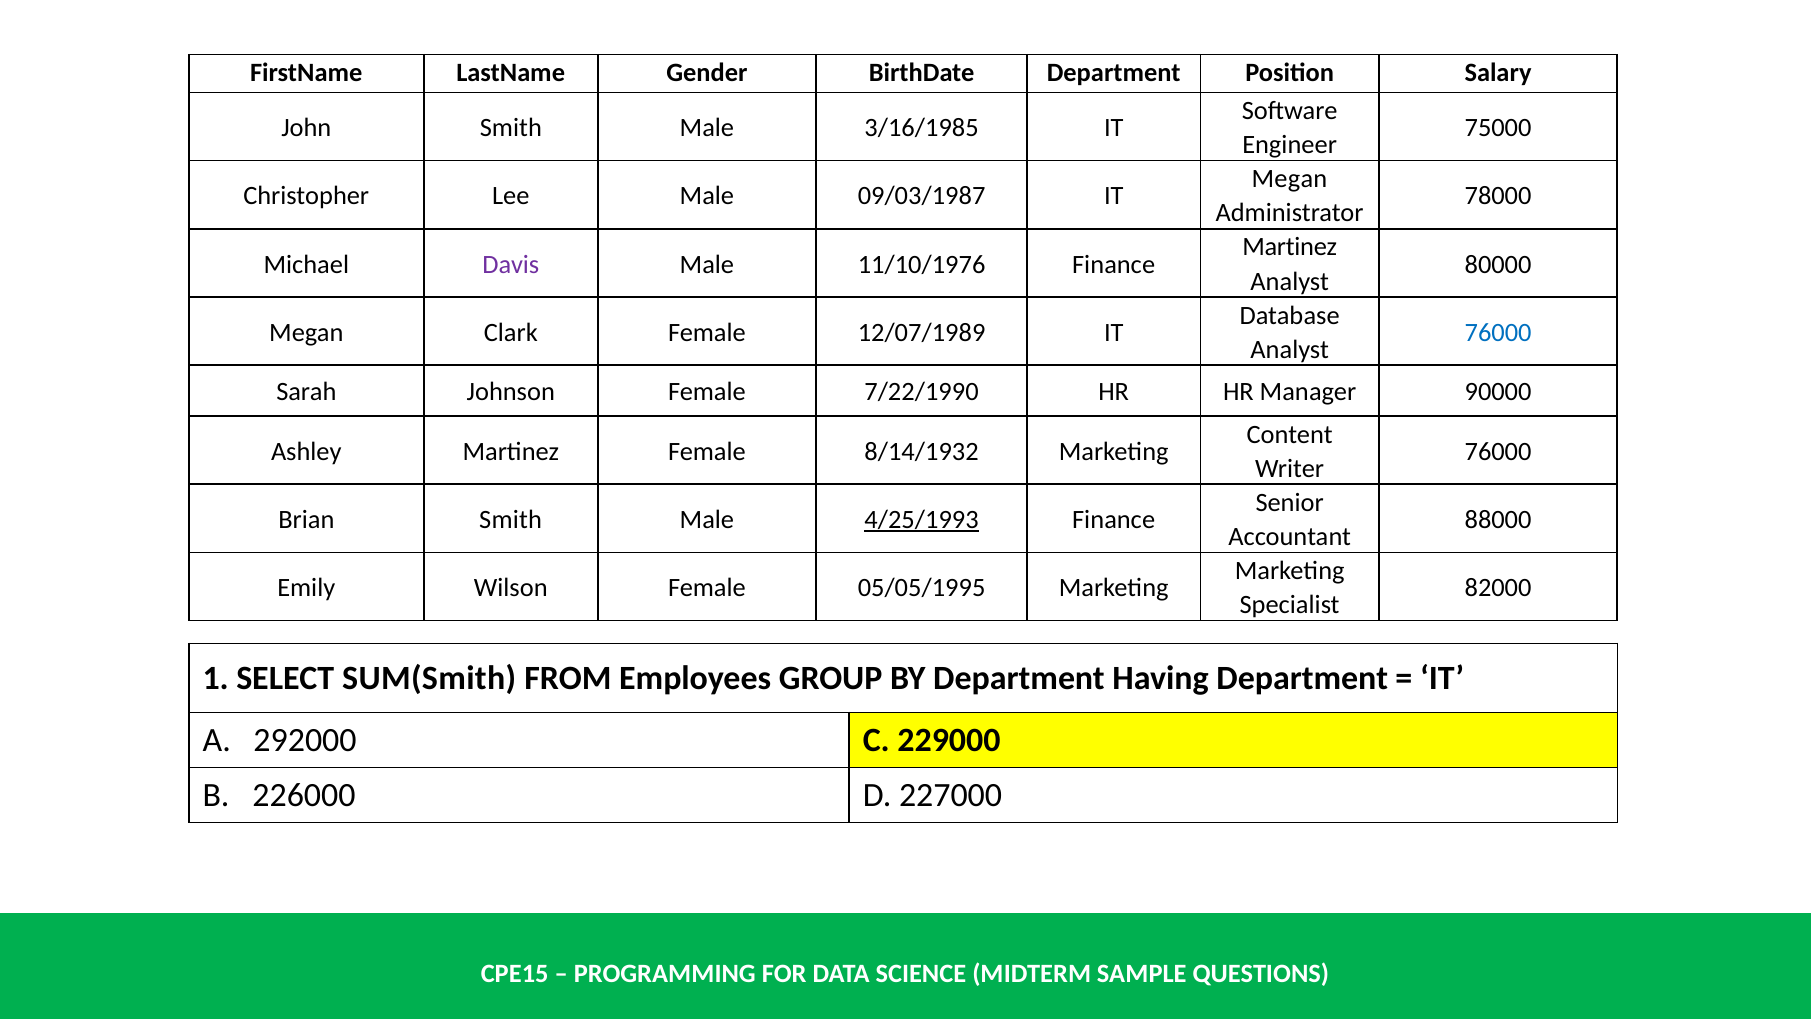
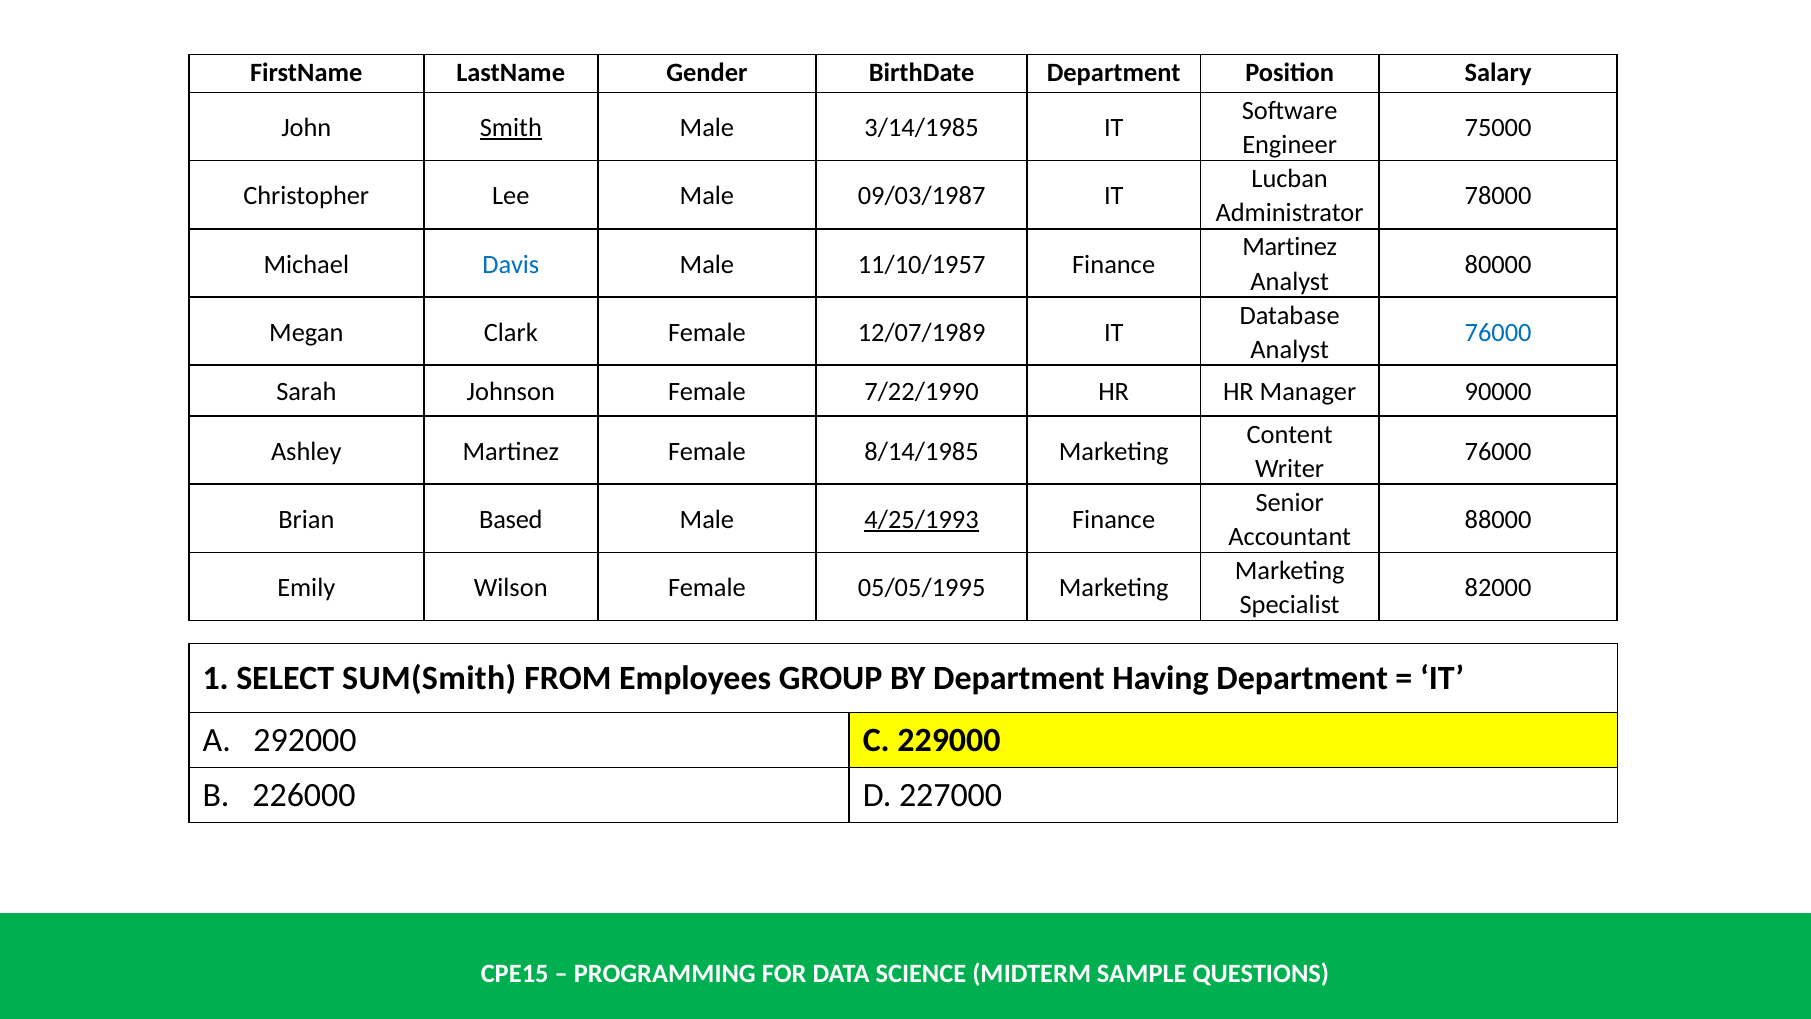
Smith at (511, 128) underline: none -> present
3/16/1985: 3/16/1985 -> 3/14/1985
Megan at (1289, 179): Megan -> Lucban
Davis colour: purple -> blue
11/10/1976: 11/10/1976 -> 11/10/1957
8/14/1932: 8/14/1932 -> 8/14/1985
Brian Smith: Smith -> Based
